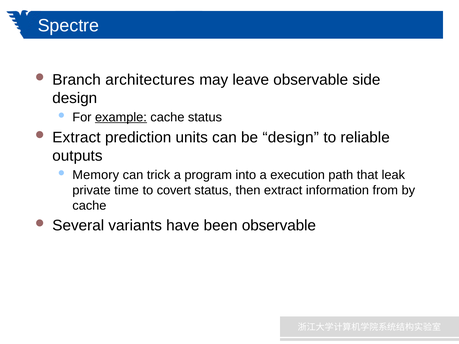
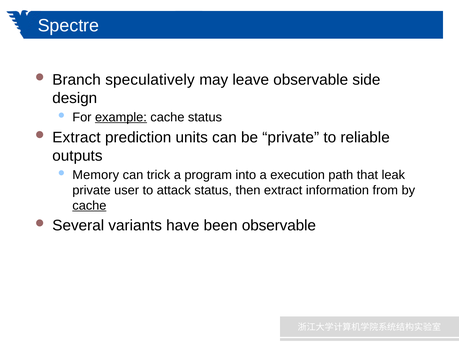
architectures: architectures -> speculatively
be design: design -> private
time: time -> user
covert: covert -> attack
cache at (89, 206) underline: none -> present
